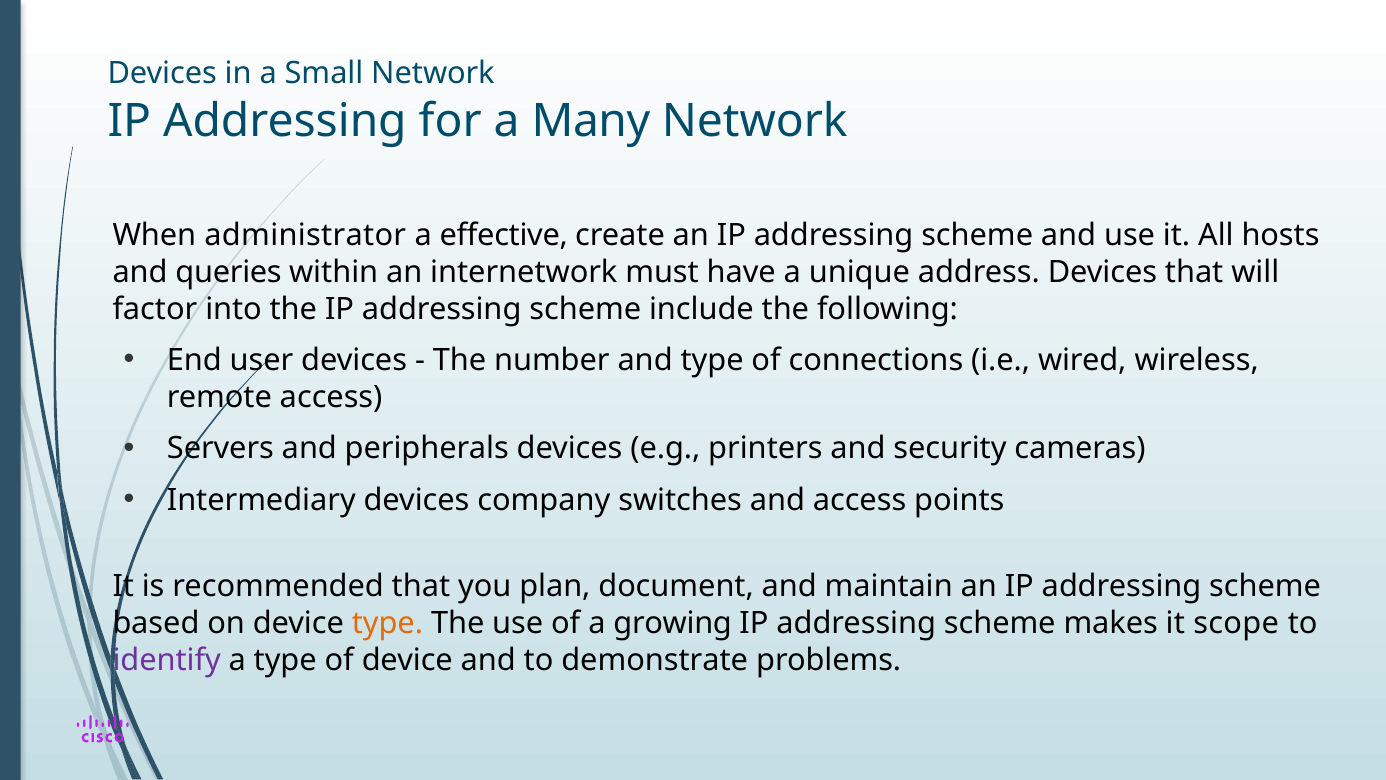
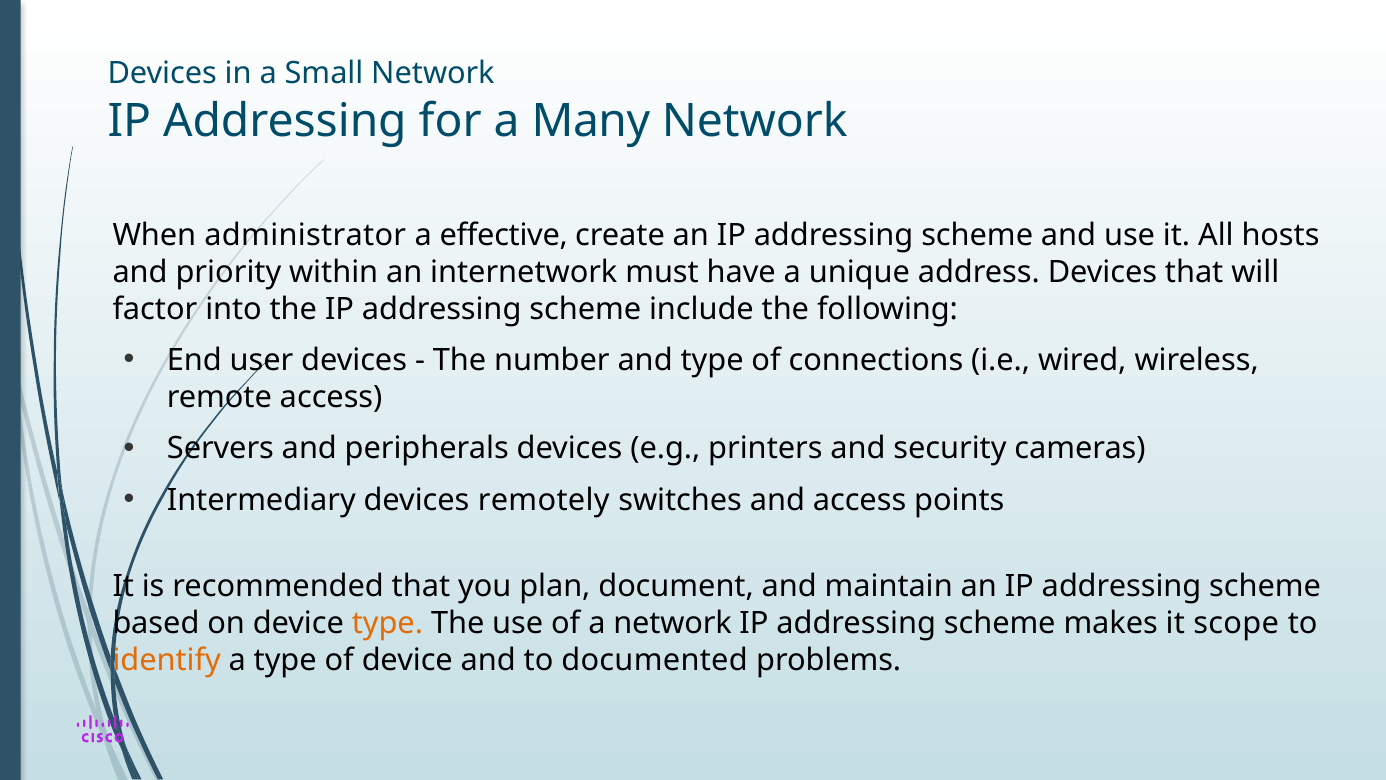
queries: queries -> priority
company: company -> remotely
a growing: growing -> network
identify colour: purple -> orange
demonstrate: demonstrate -> documented
